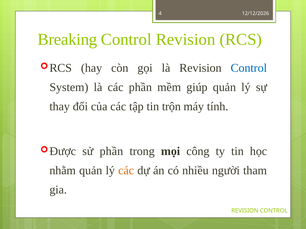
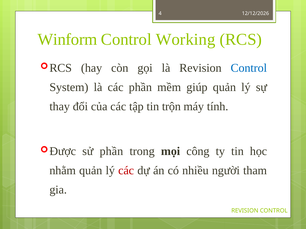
Breaking: Breaking -> Winform
Control Revision: Revision -> Working
các at (126, 171) colour: orange -> red
